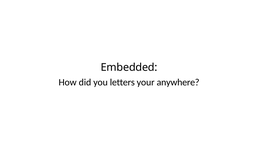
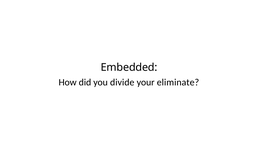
letters: letters -> divide
anywhere: anywhere -> eliminate
